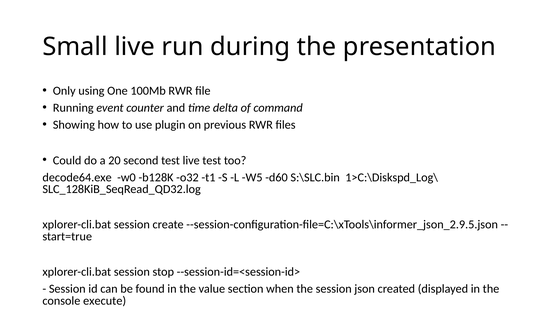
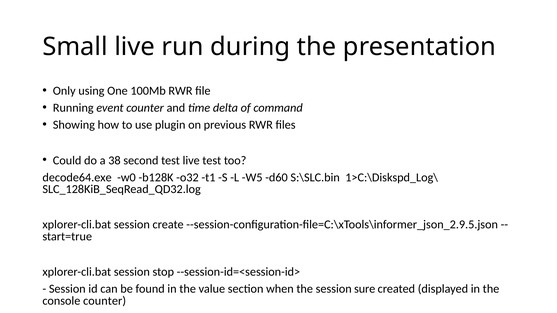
20: 20 -> 38
json: json -> sure
console execute: execute -> counter
